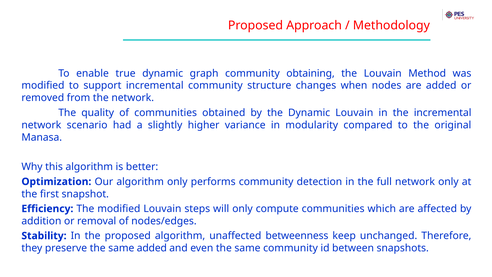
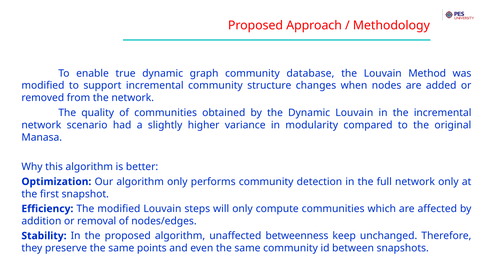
obtaining: obtaining -> database
same added: added -> points
